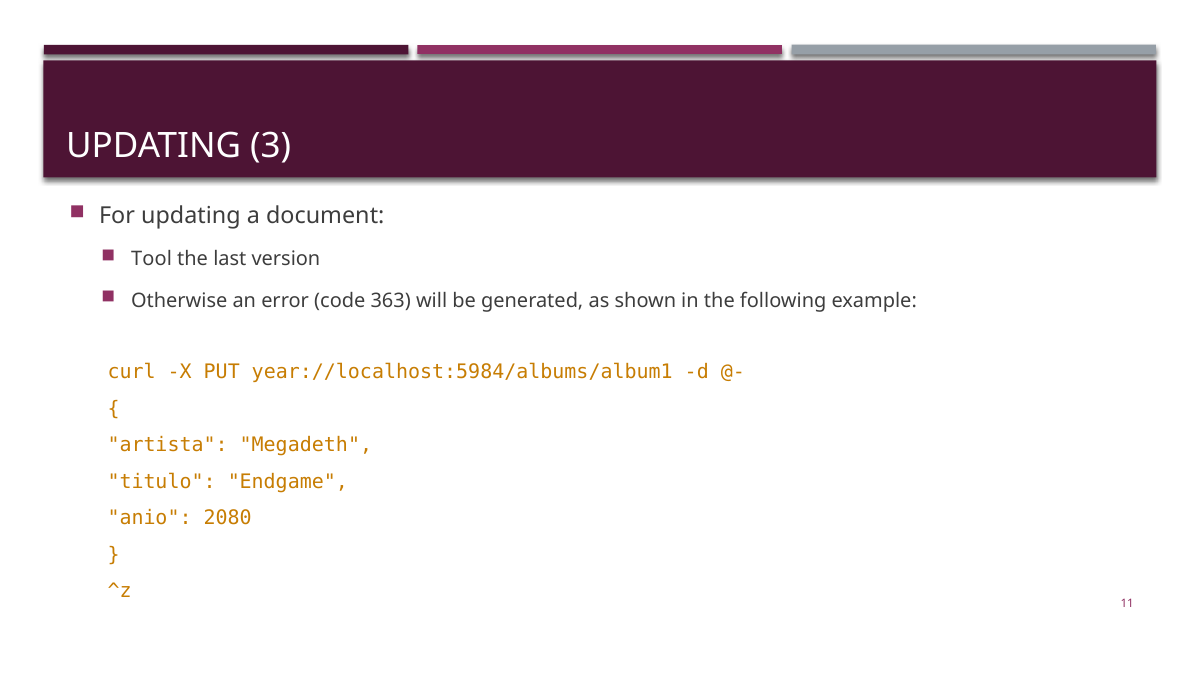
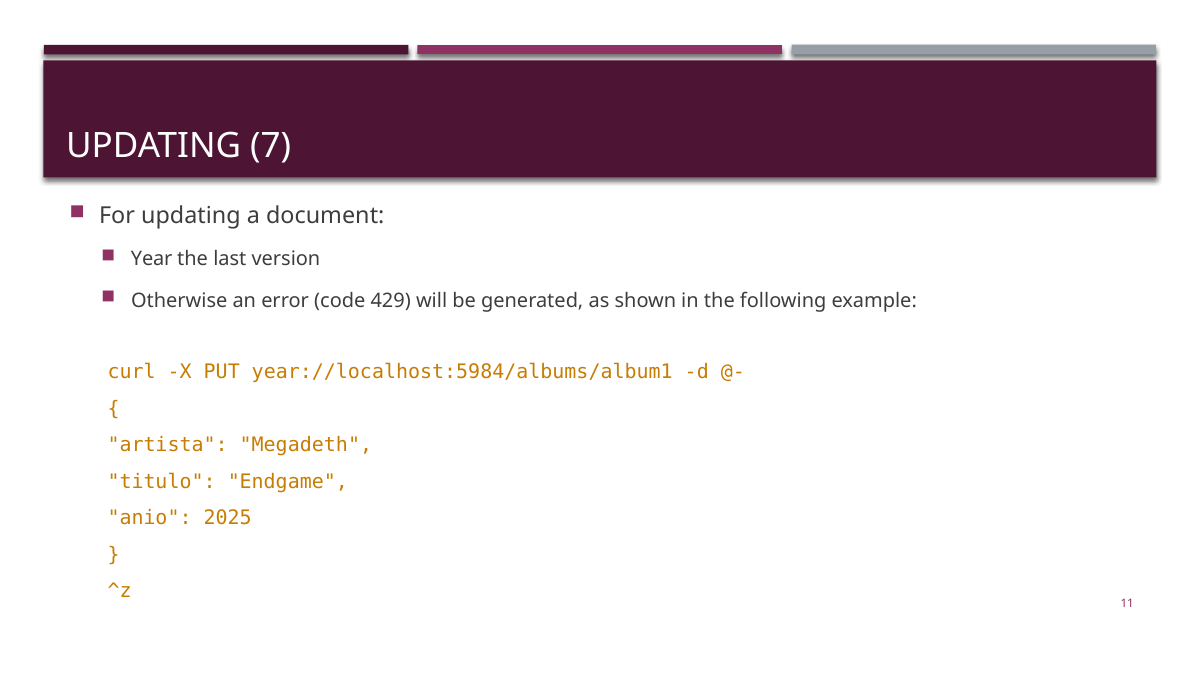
3: 3 -> 7
Tool: Tool -> Year
363: 363 -> 429
2080: 2080 -> 2025
